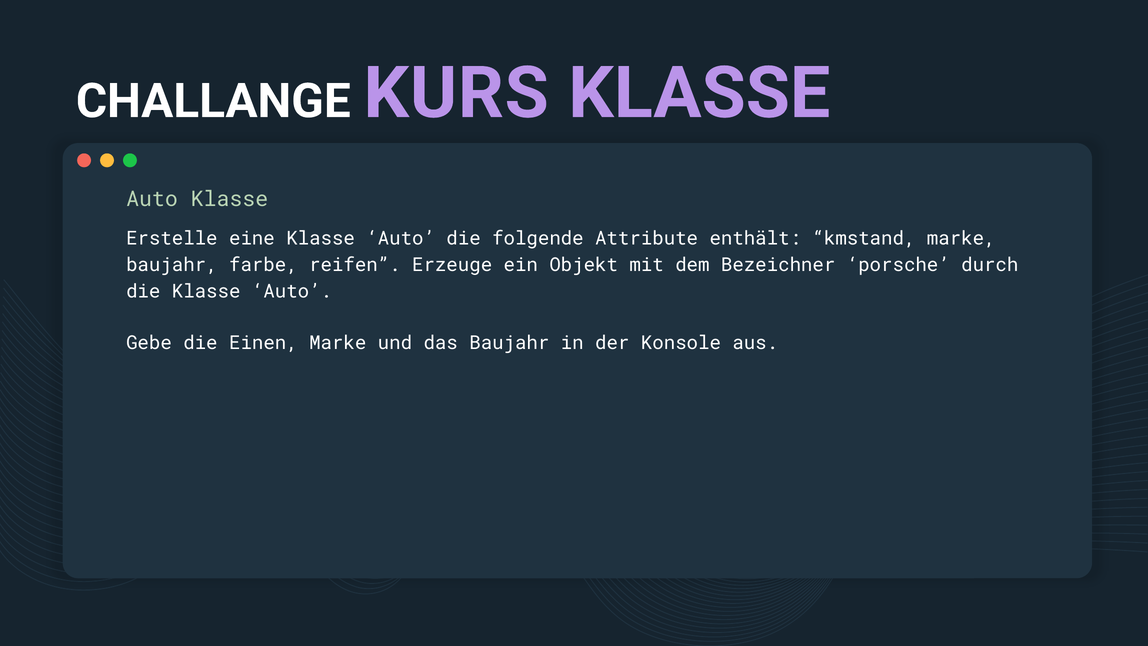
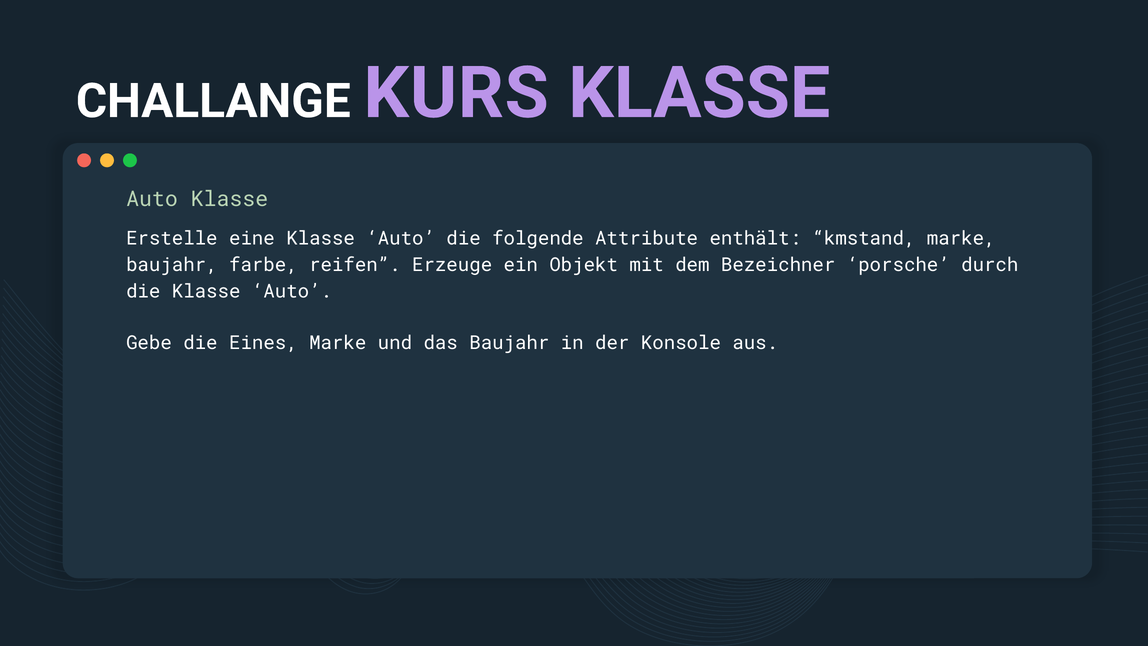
Einen: Einen -> Eines
